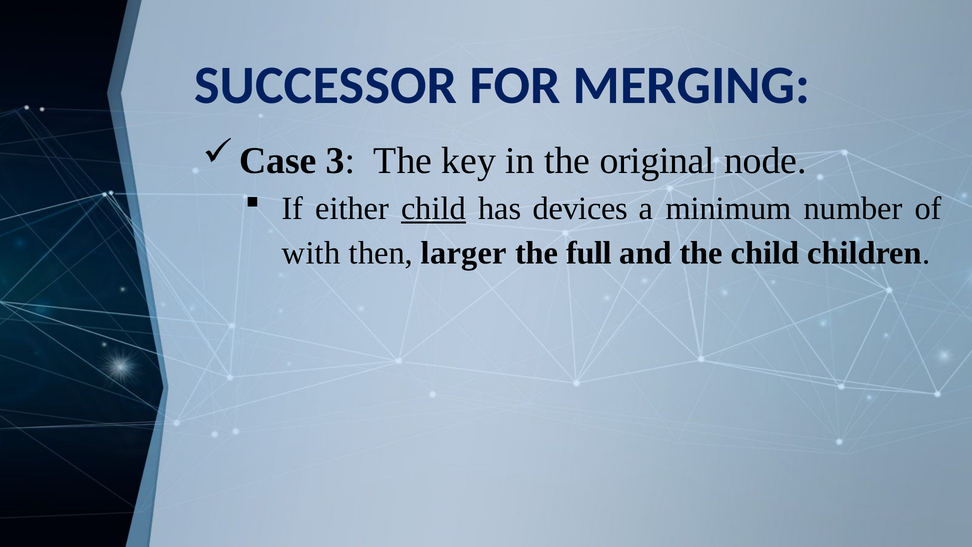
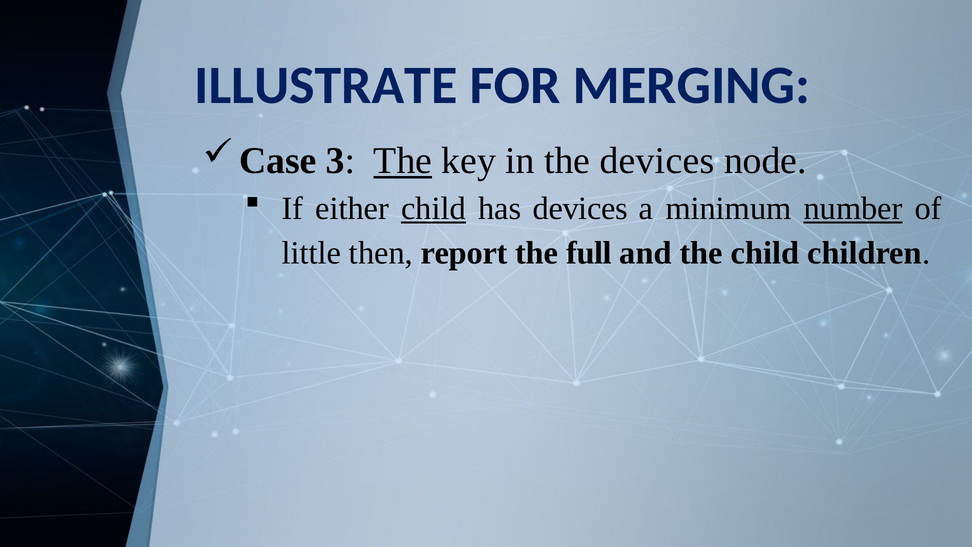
SUCCESSOR: SUCCESSOR -> ILLUSTRATE
The at (403, 161) underline: none -> present
the original: original -> devices
number underline: none -> present
with: with -> little
larger: larger -> report
